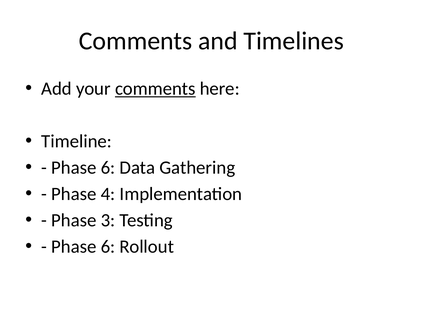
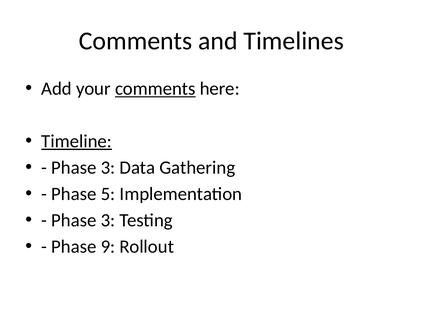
Timeline underline: none -> present
6 at (108, 168): 6 -> 3
4: 4 -> 5
6 at (108, 247): 6 -> 9
